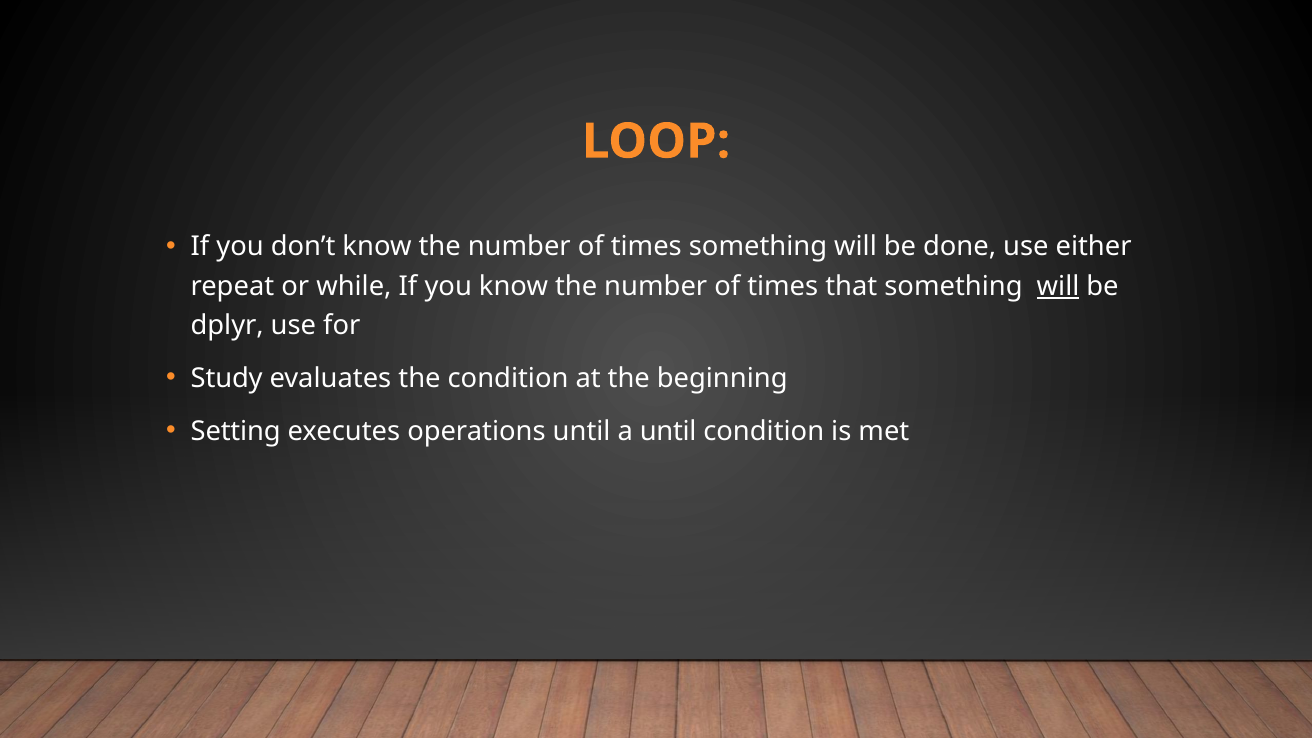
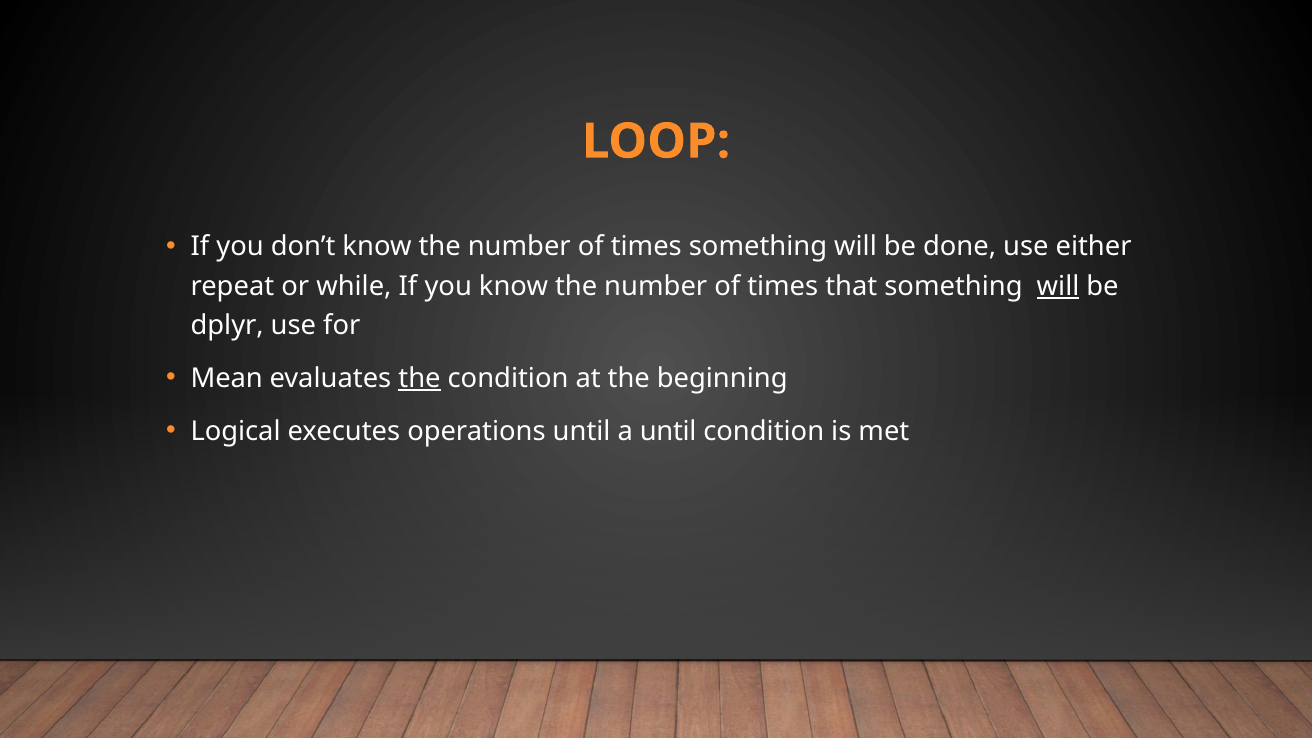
Study: Study -> Mean
the at (419, 378) underline: none -> present
Setting: Setting -> Logical
